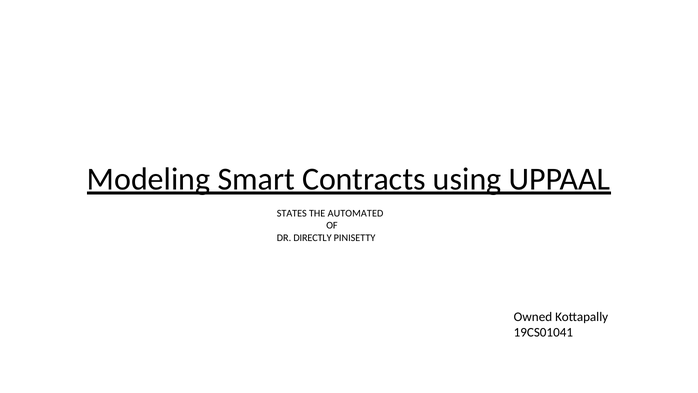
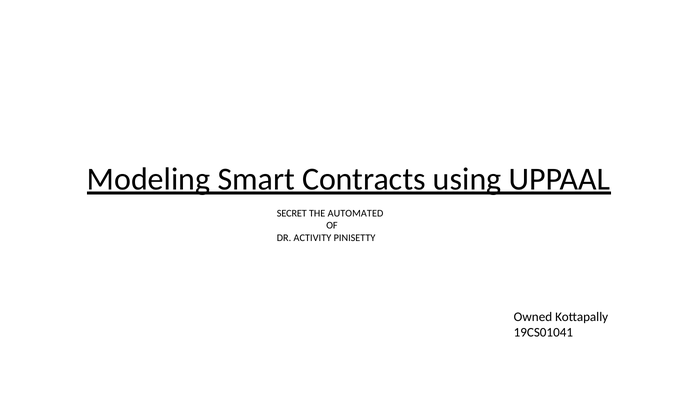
STATES: STATES -> SECRET
DIRECTLY: DIRECTLY -> ACTIVITY
